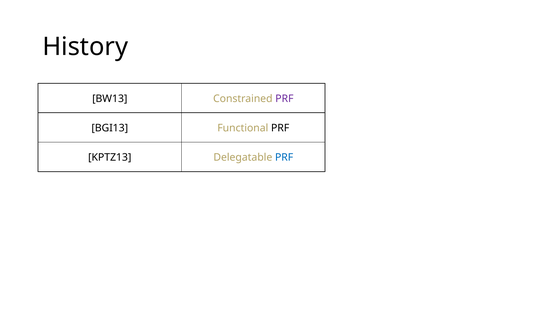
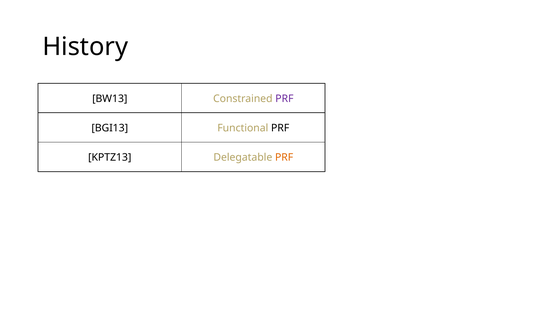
PRF at (284, 157) colour: blue -> orange
